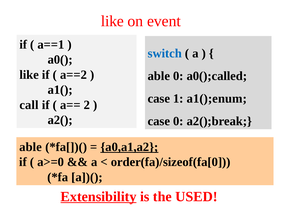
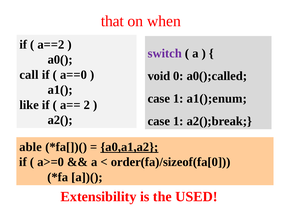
like at (112, 21): like -> that
event: event -> when
a==1: a==1 -> a==2
switch colour: blue -> purple
like at (29, 75): like -> call
a==2: a==2 -> a==0
able at (159, 76): able -> void
call: call -> like
0 at (178, 121): 0 -> 1
Extensibility underline: present -> none
